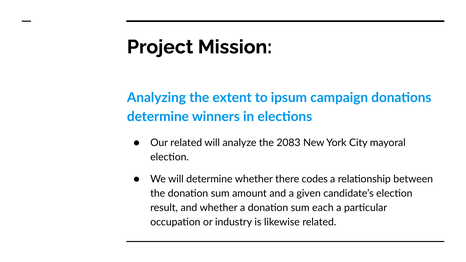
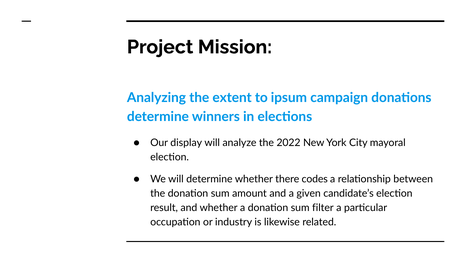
Our related: related -> display
2083: 2083 -> 2022
each: each -> filter
